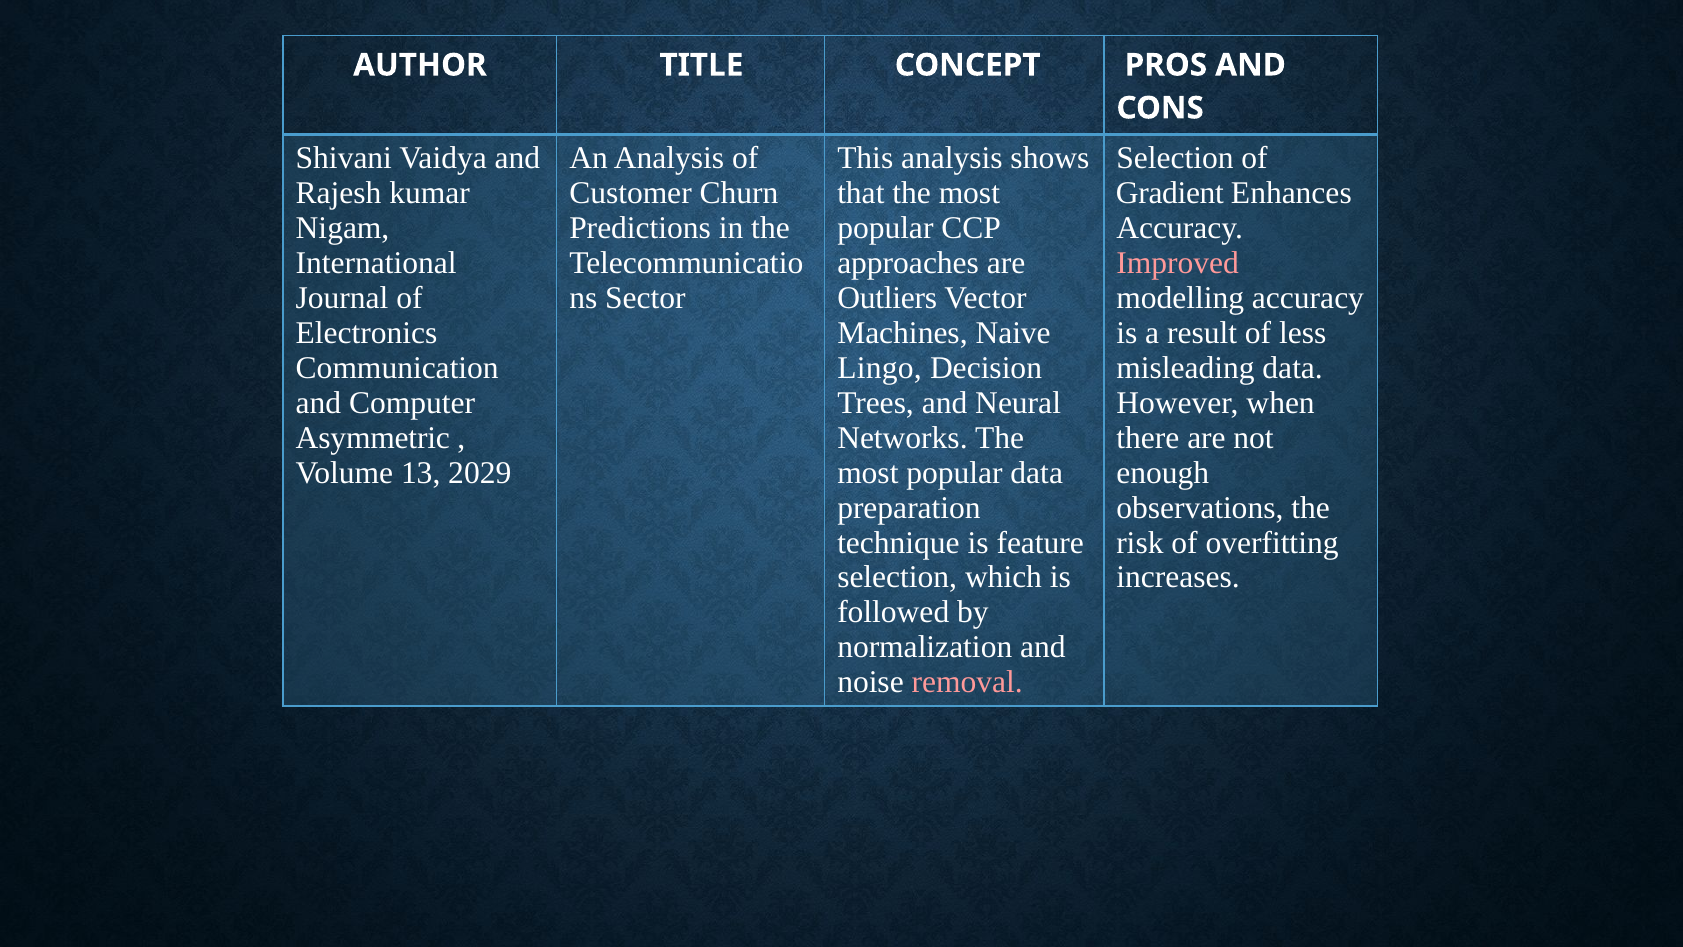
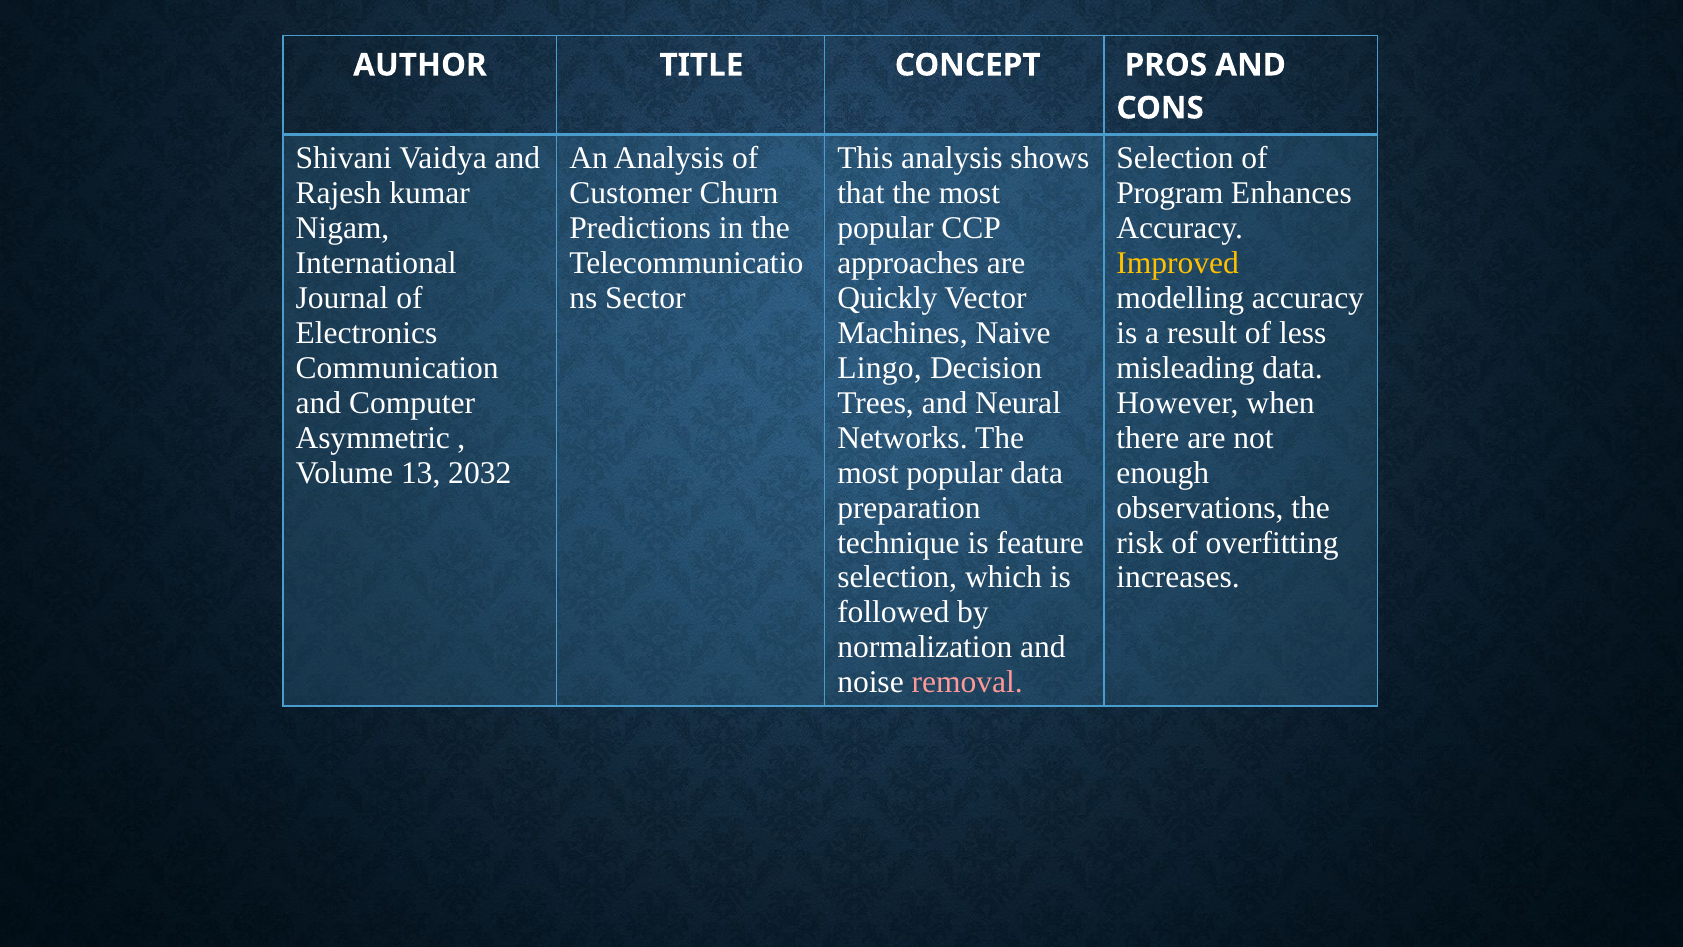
Gradient: Gradient -> Program
Improved colour: pink -> yellow
Outliers: Outliers -> Quickly
2029: 2029 -> 2032
